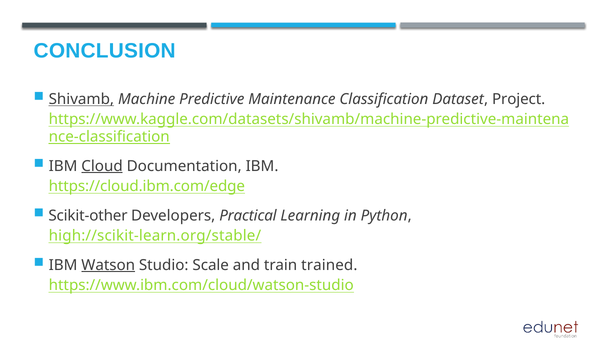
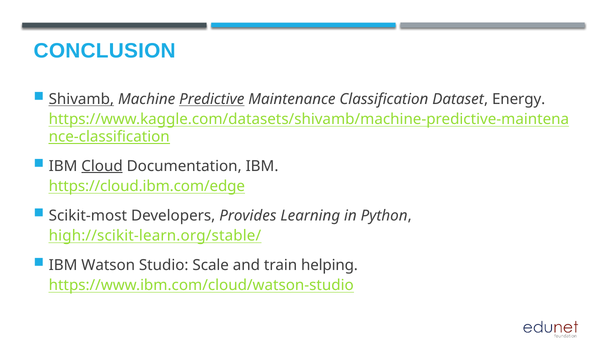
Predictive underline: none -> present
Project: Project -> Energy
Scikit-other: Scikit-other -> Scikit-most
Practical: Practical -> Provides
Watson underline: present -> none
trained: trained -> helping
